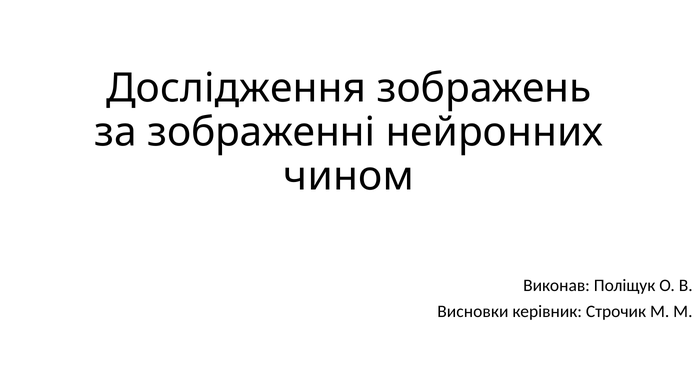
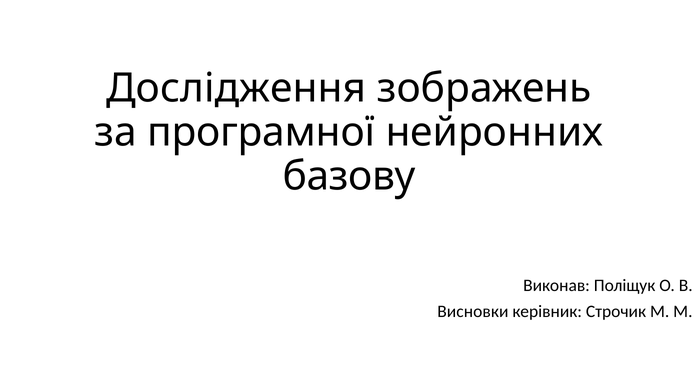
зображенні: зображенні -> програмної
чином: чином -> базову
